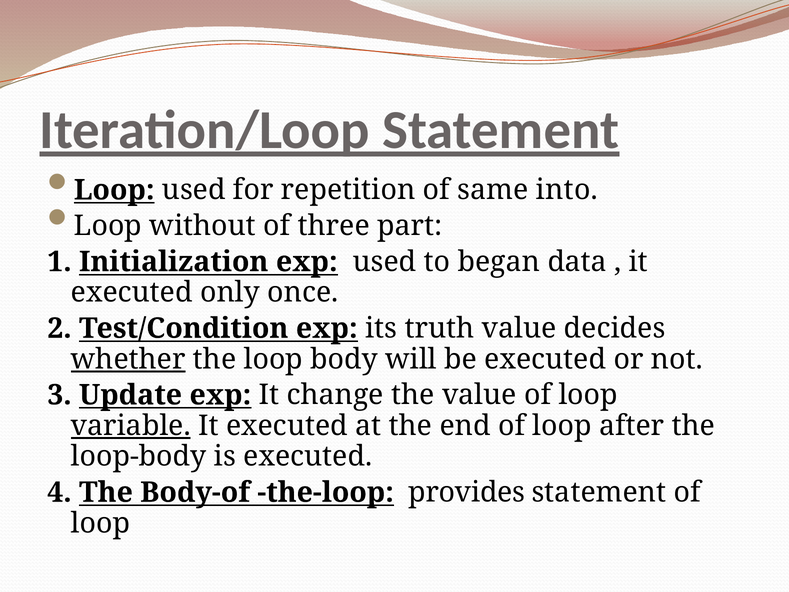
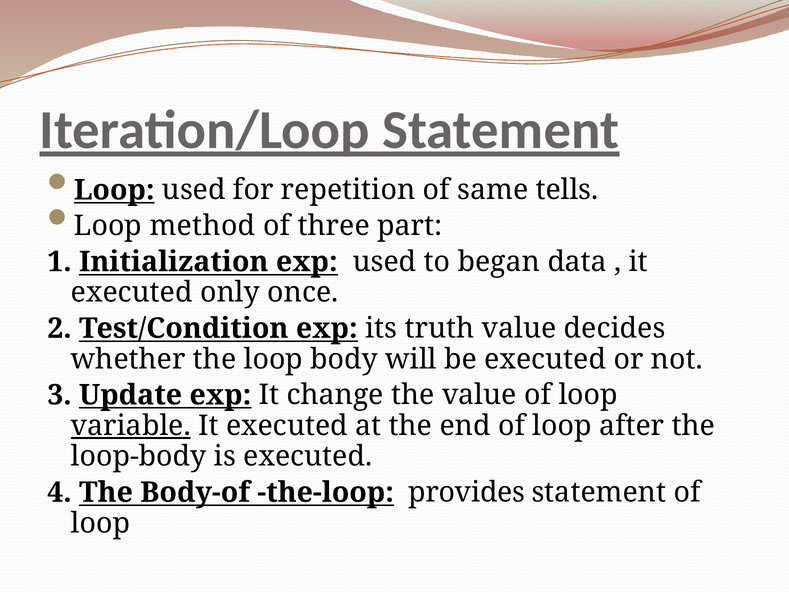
into: into -> tells
without: without -> method
whether underline: present -> none
